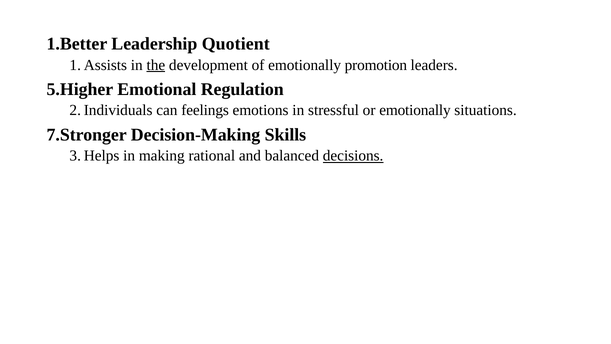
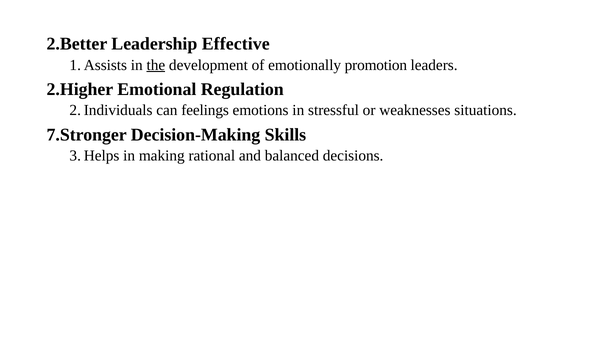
1.Better: 1.Better -> 2.Better
Quotient: Quotient -> Effective
5.Higher: 5.Higher -> 2.Higher
or emotionally: emotionally -> weaknesses
decisions underline: present -> none
